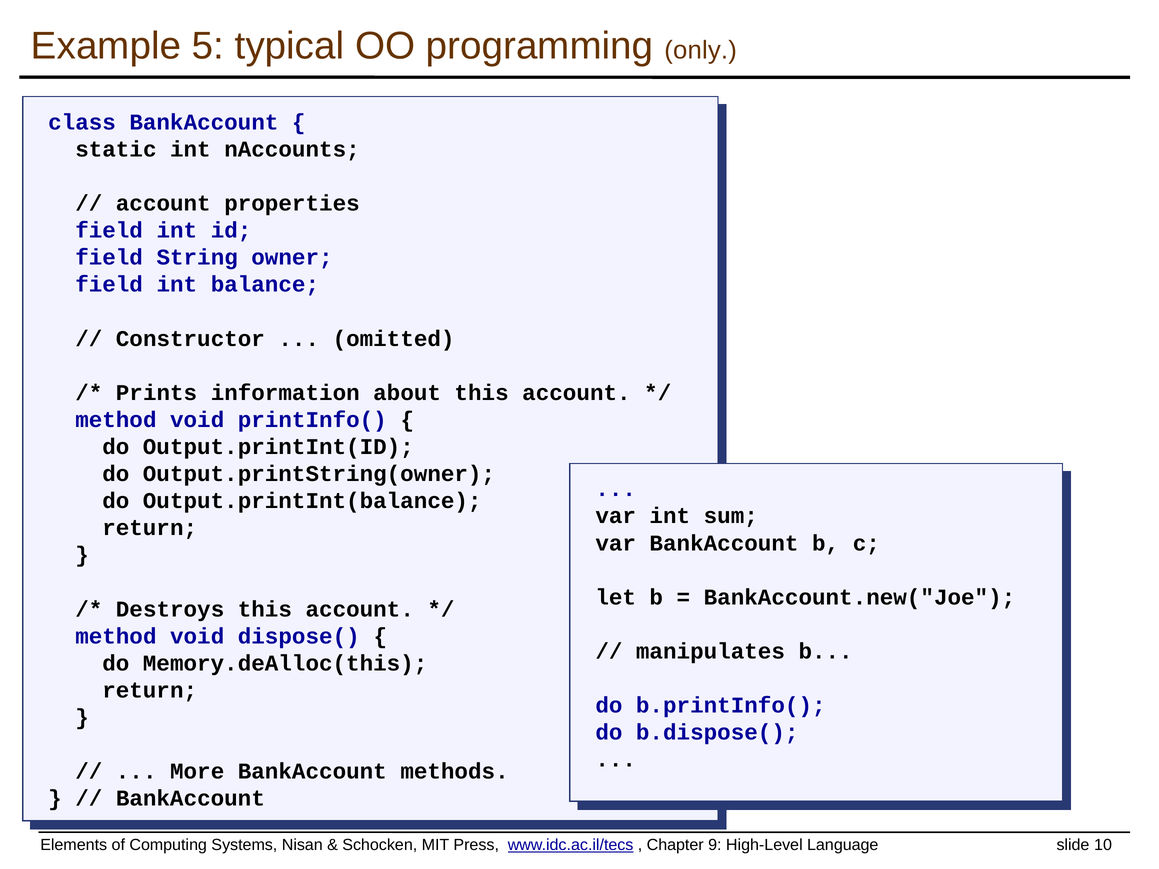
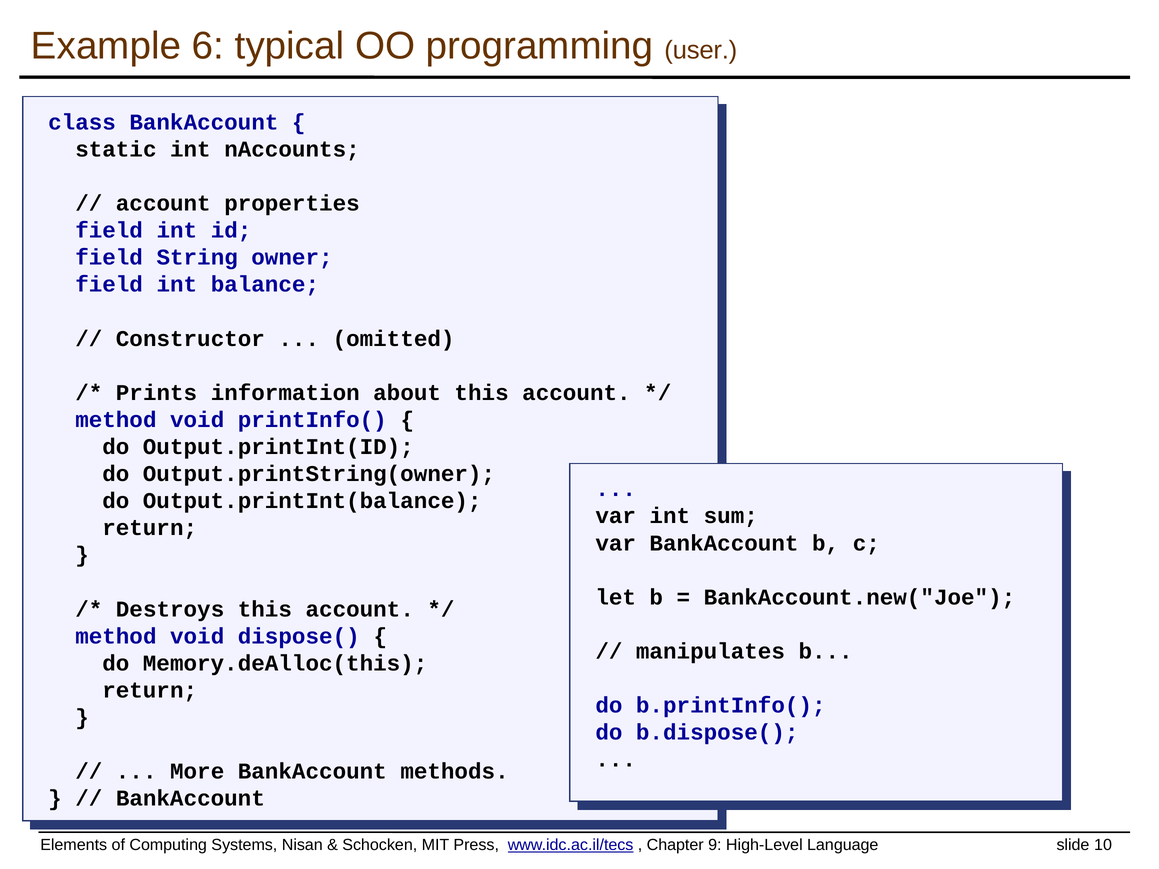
5: 5 -> 6
only: only -> user
